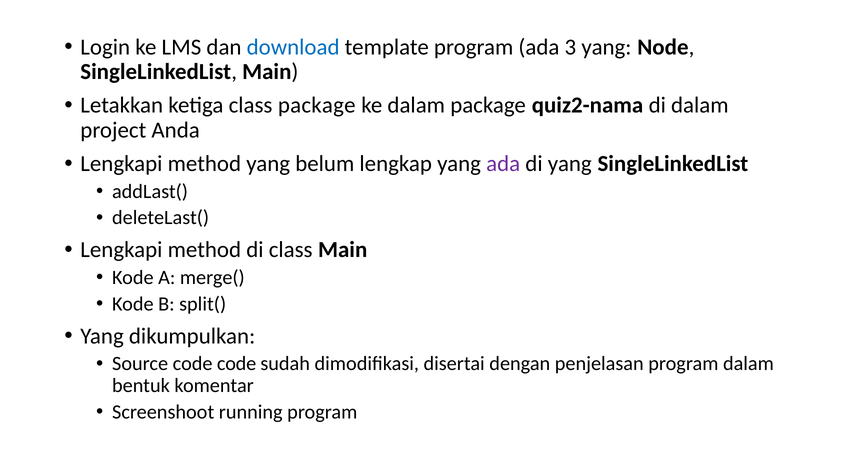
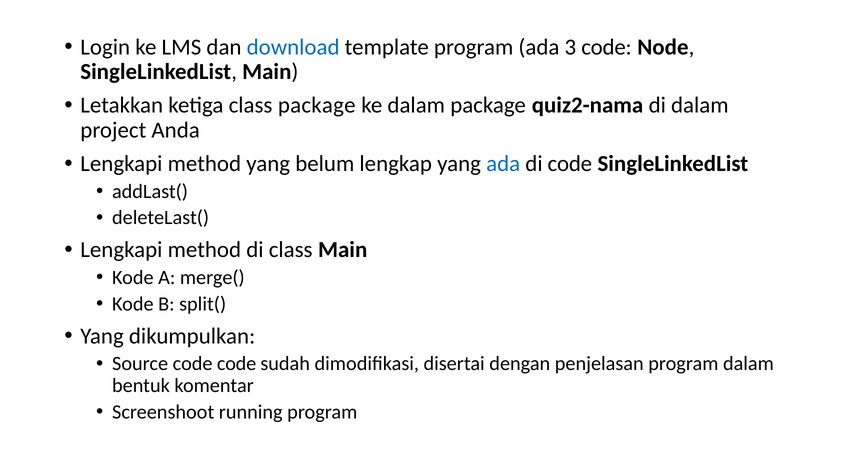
3 yang: yang -> code
ada at (503, 164) colour: purple -> blue
di yang: yang -> code
